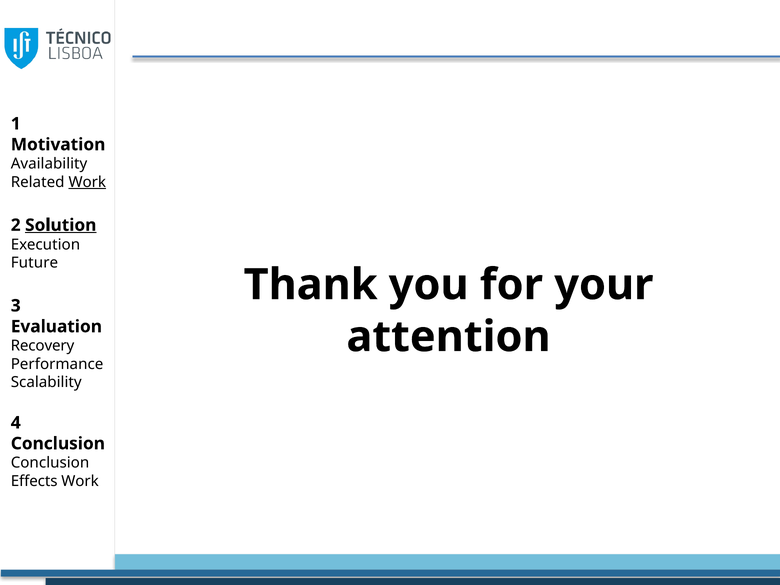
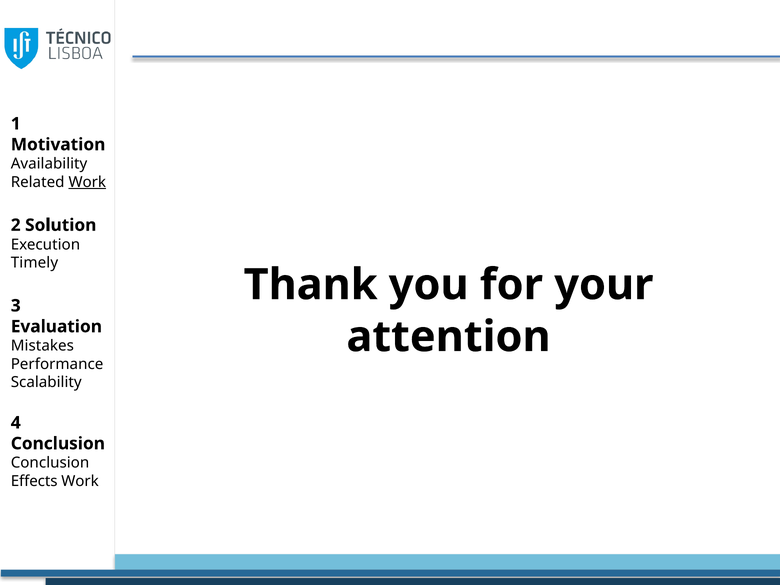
Solution underline: present -> none
Future: Future -> Timely
Recovery: Recovery -> Mistakes
